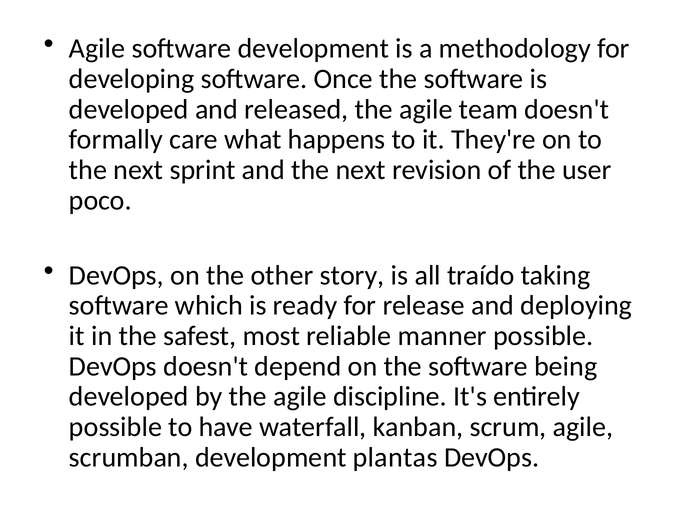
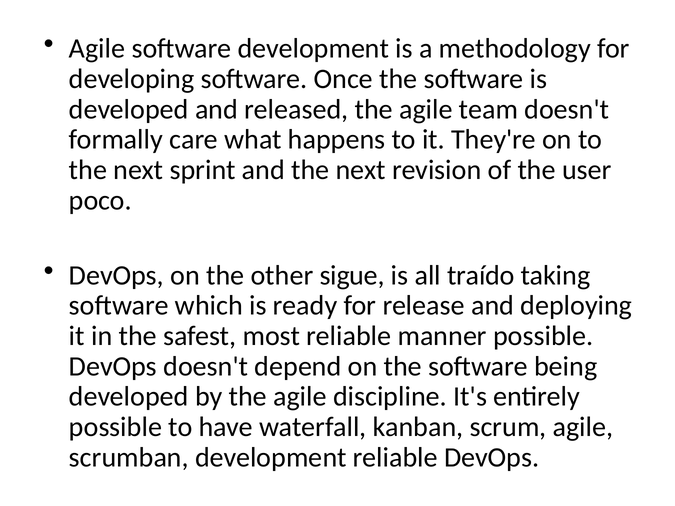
story: story -> sigue
development plantas: plantas -> reliable
